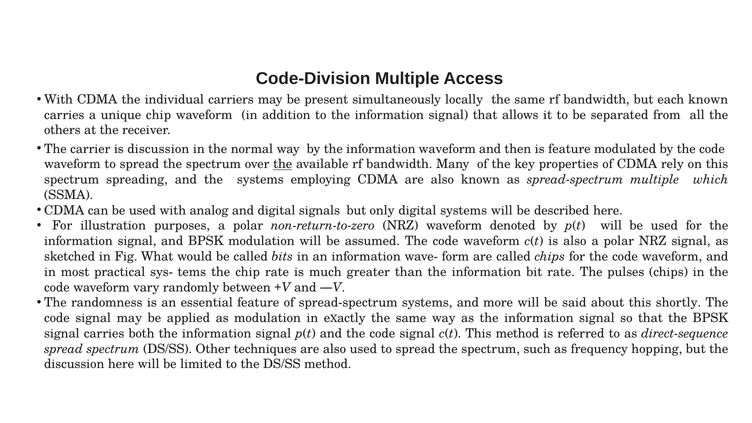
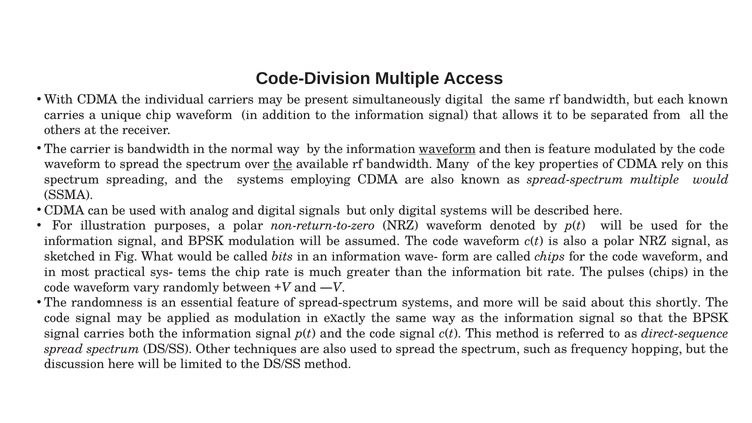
simultaneously locally: locally -> digital
is discussion: discussion -> bandwidth
waveform at (447, 149) underline: none -> present
multiple which: which -> would
